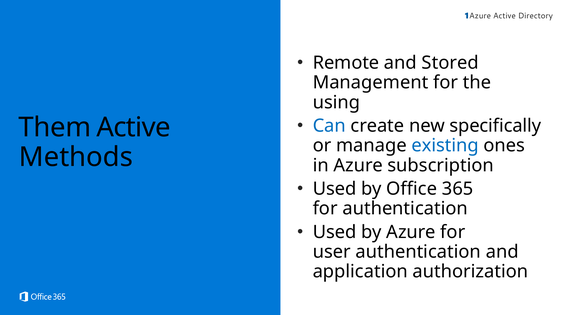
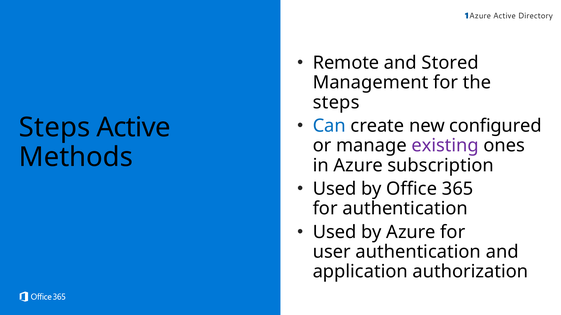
using at (336, 102): using -> steps
specifically: specifically -> configured
Them at (55, 128): Them -> Steps
existing colour: blue -> purple
